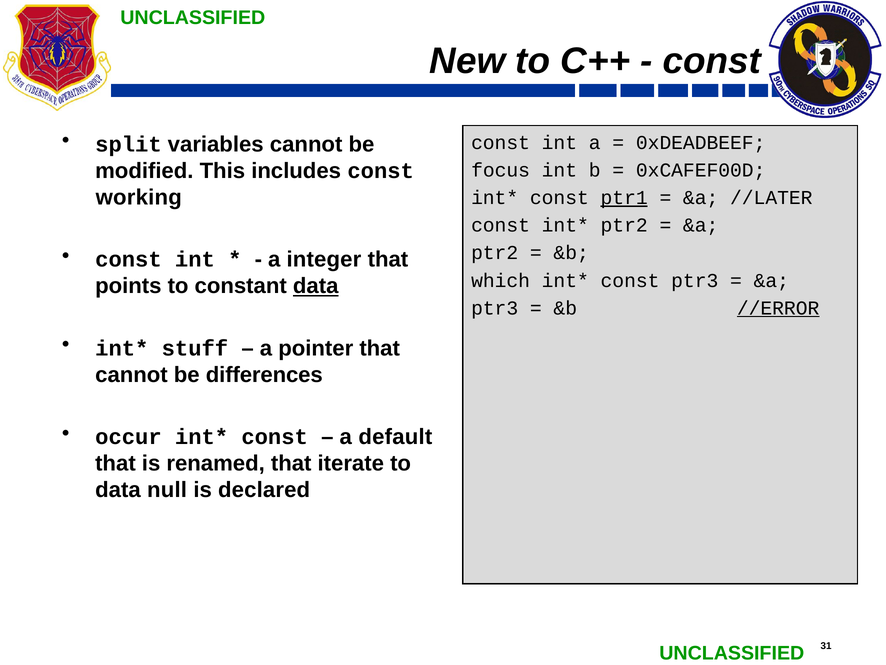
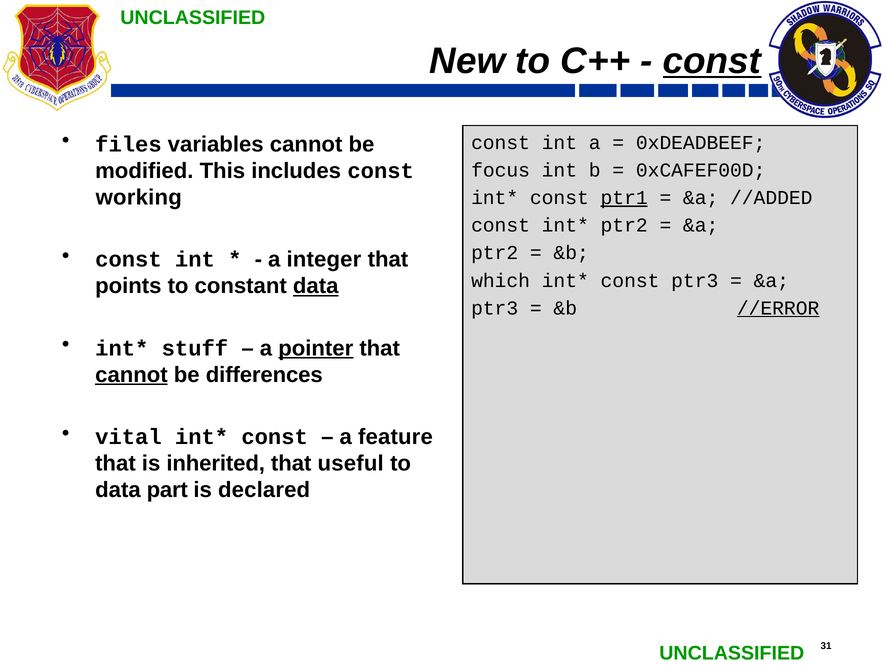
const at (712, 61) underline: none -> present
split: split -> files
//LATER: //LATER -> //ADDED
pointer underline: none -> present
cannot at (131, 375) underline: none -> present
occur: occur -> vital
default: default -> feature
renamed: renamed -> inherited
iterate: iterate -> useful
null: null -> part
